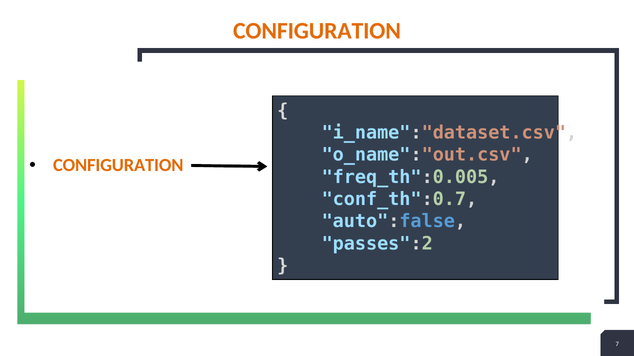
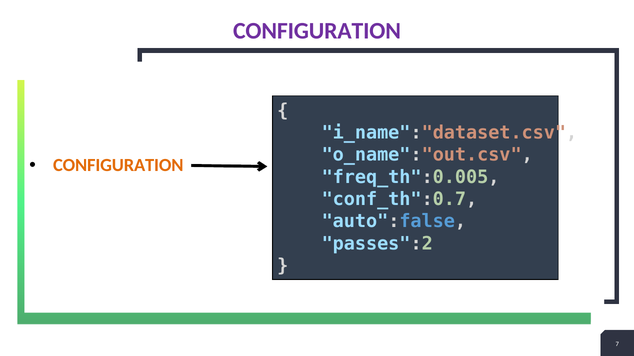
CONFIGURATION at (317, 31) colour: orange -> purple
